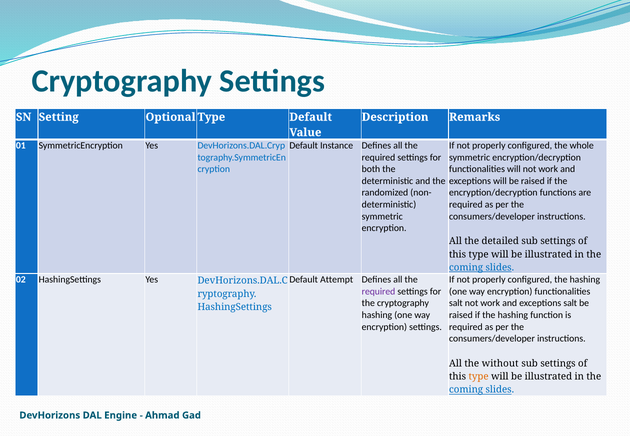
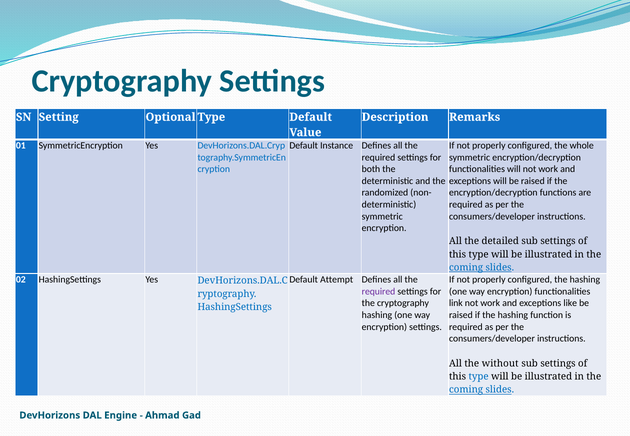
salt at (456, 303): salt -> link
exceptions salt: salt -> like
type at (479, 377) colour: orange -> blue
